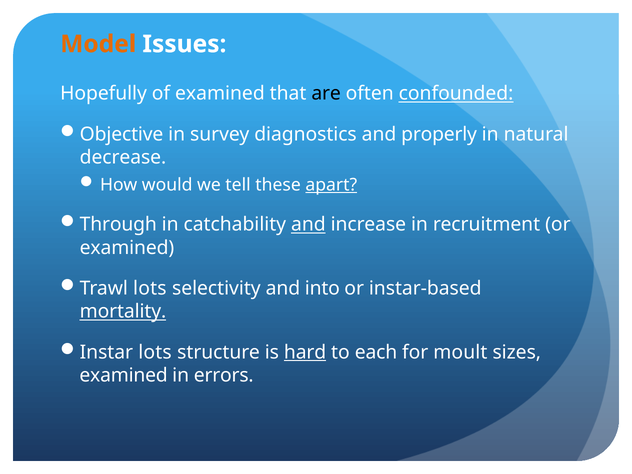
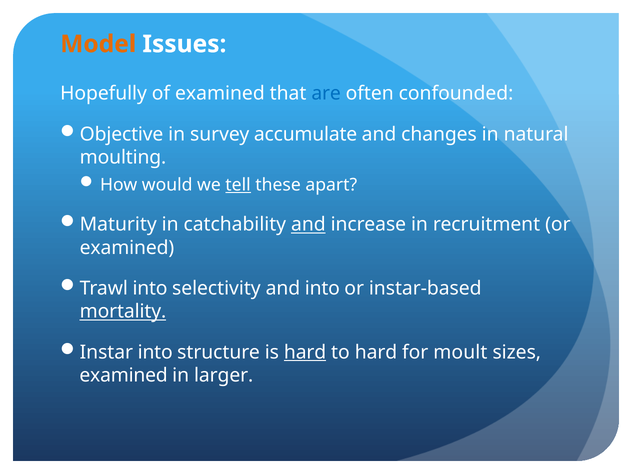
are colour: black -> blue
confounded underline: present -> none
diagnostics: diagnostics -> accumulate
properly: properly -> changes
decrease: decrease -> moulting
tell underline: none -> present
apart underline: present -> none
Through: Through -> Maturity
Trawl lots: lots -> into
Instar lots: lots -> into
to each: each -> hard
errors: errors -> larger
